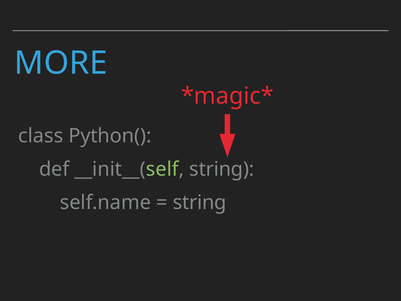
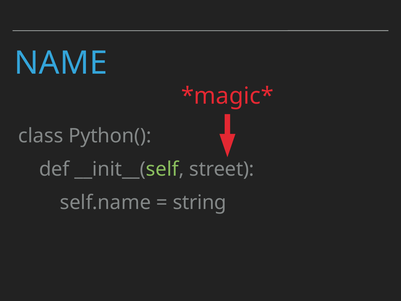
MORE: MORE -> NAME
__init__(self string: string -> street
